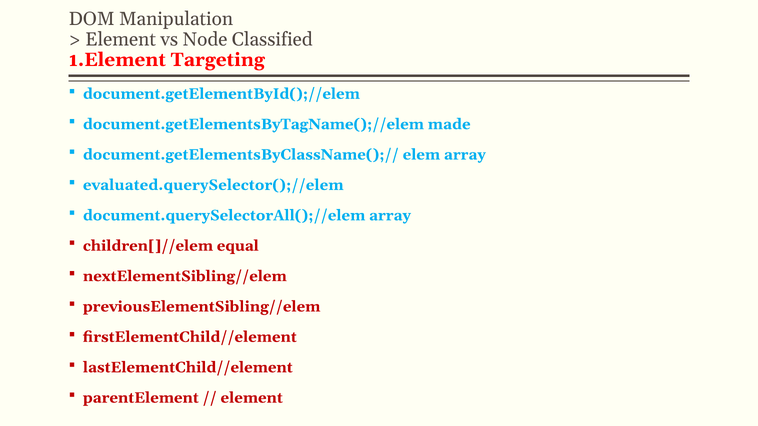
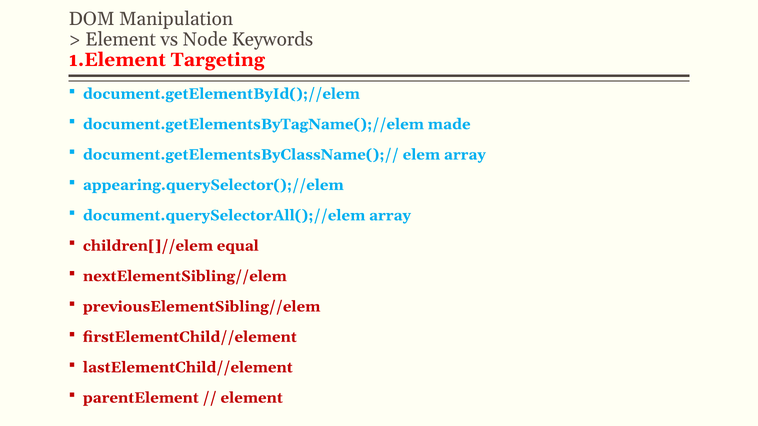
Classified: Classified -> Keywords
evaluated.querySelector();//elem: evaluated.querySelector();//elem -> appearing.querySelector();//elem
